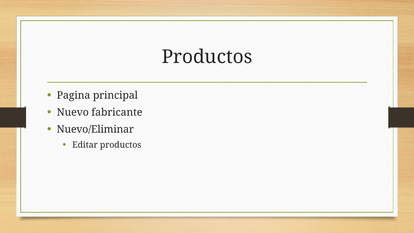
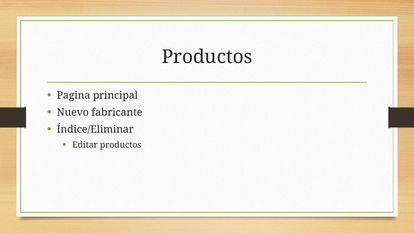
Nuevo/Eliminar: Nuevo/Eliminar -> Índice/Eliminar
